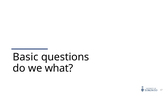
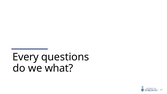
Basic: Basic -> Every
